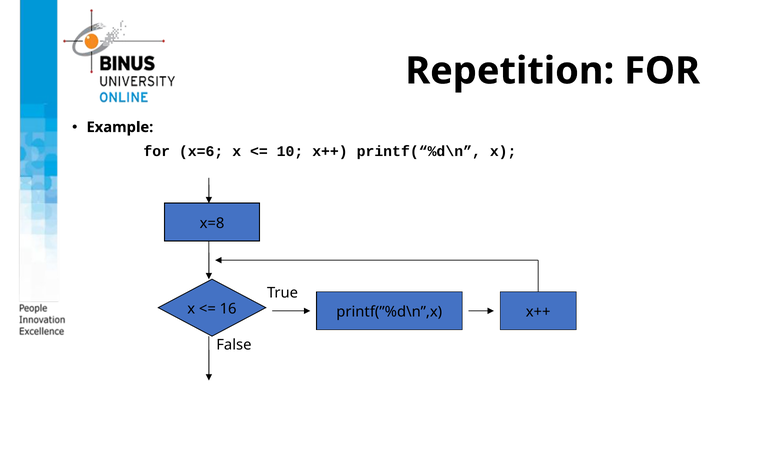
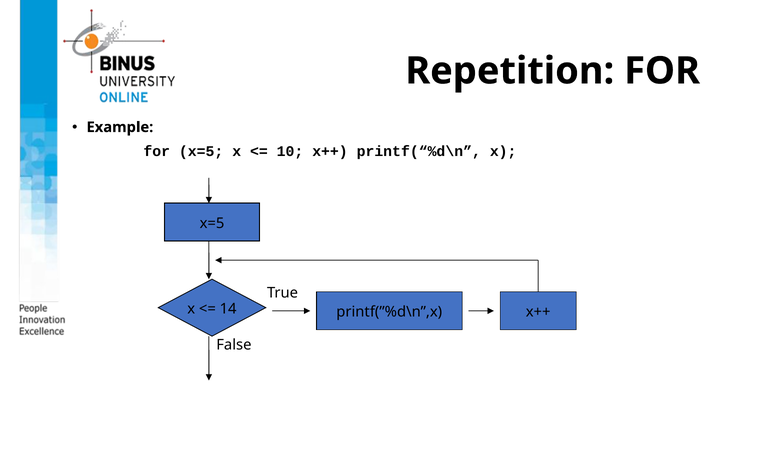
for x=6: x=6 -> x=5
x=8 at (212, 223): x=8 -> x=5
16: 16 -> 14
